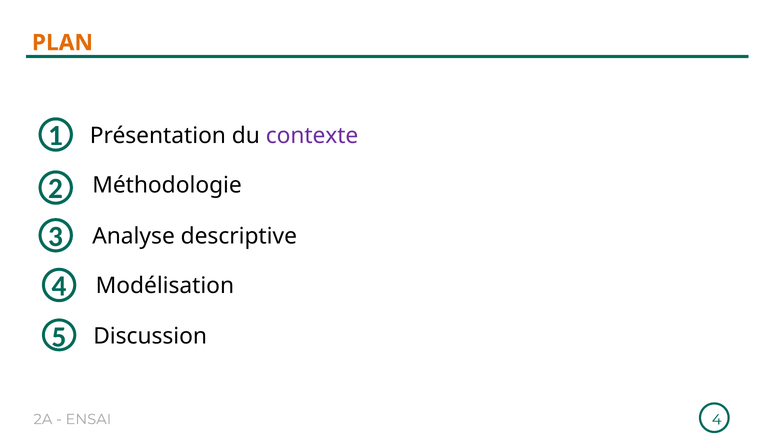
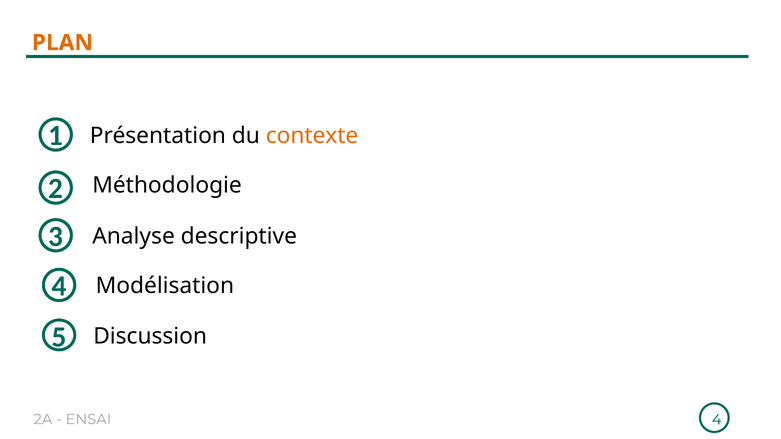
contexte colour: purple -> orange
